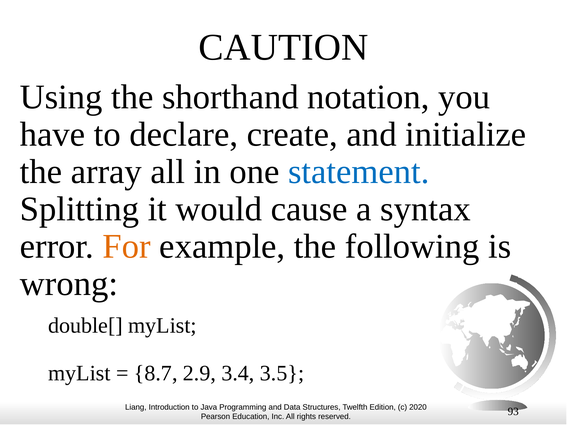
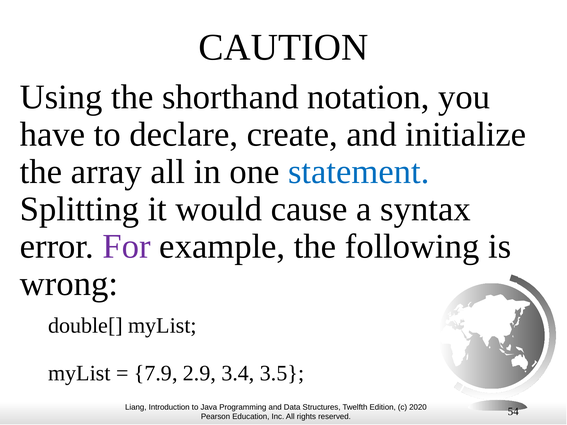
For colour: orange -> purple
8.7: 8.7 -> 7.9
93: 93 -> 54
